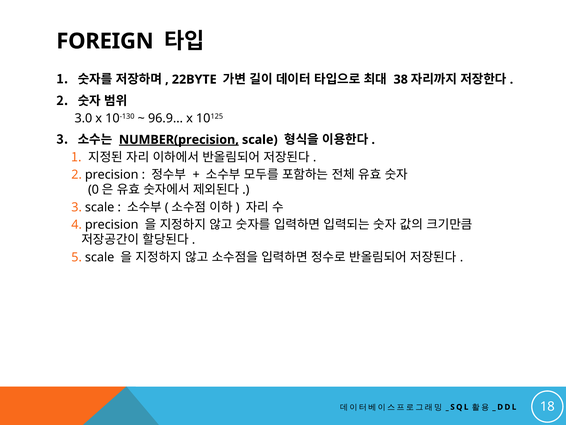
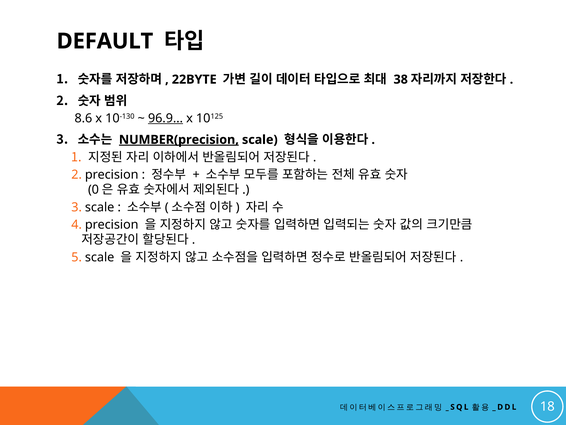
FOREIGN: FOREIGN -> DEFAULT
3.0: 3.0 -> 8.6
96.9 underline: none -> present
